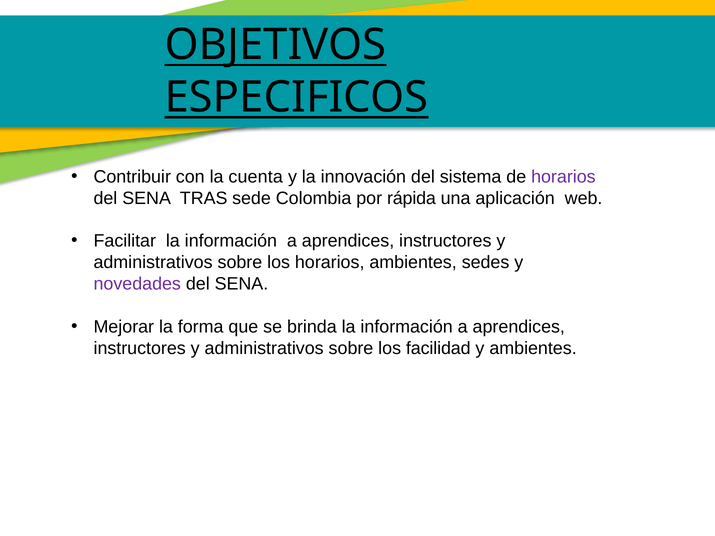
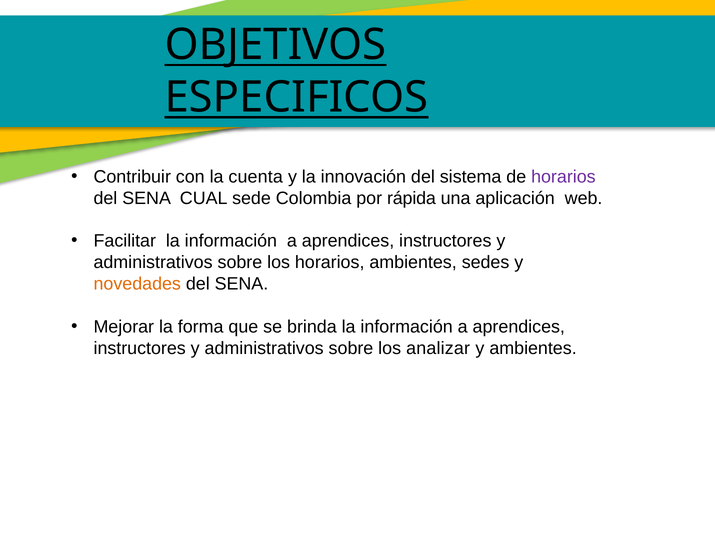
TRAS: TRAS -> CUAL
novedades colour: purple -> orange
facilidad: facilidad -> analizar
